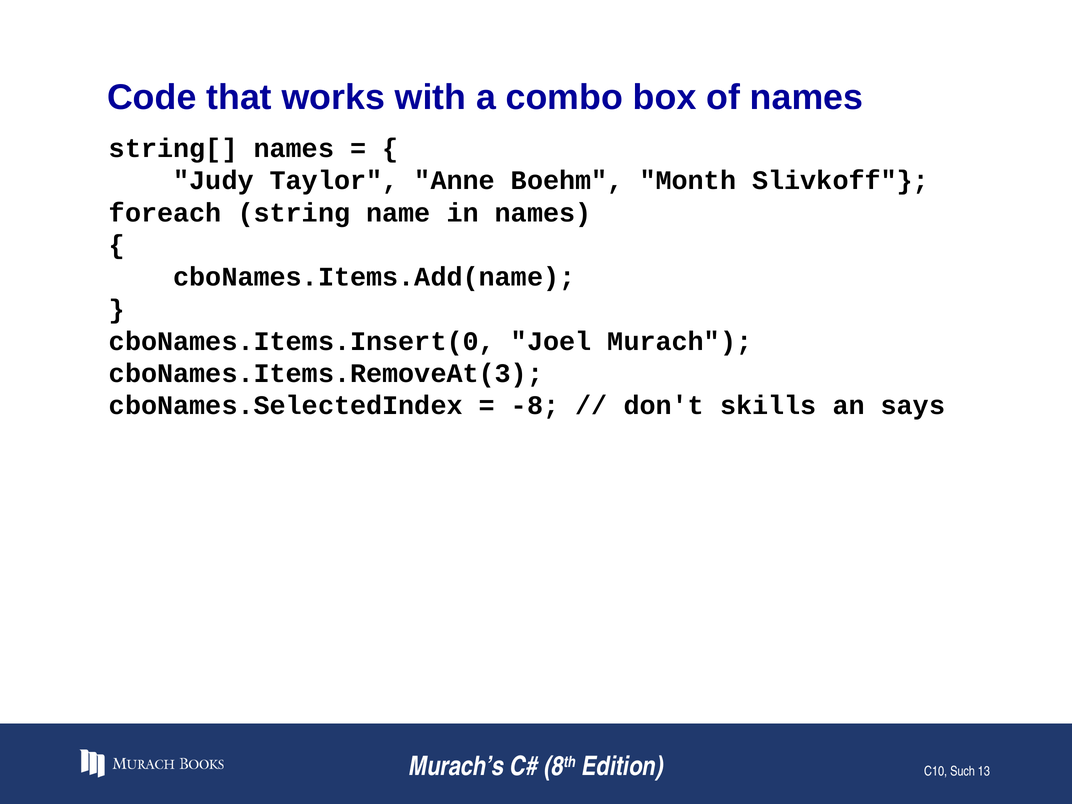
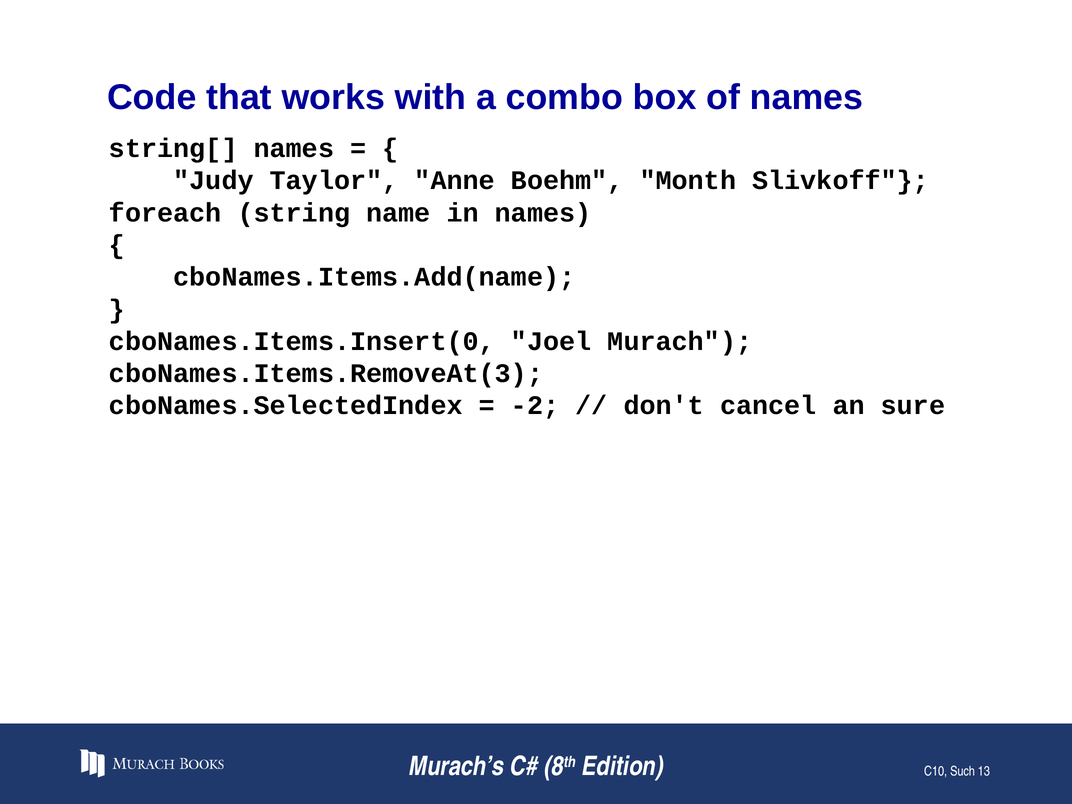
-8: -8 -> -2
skills: skills -> cancel
says: says -> sure
